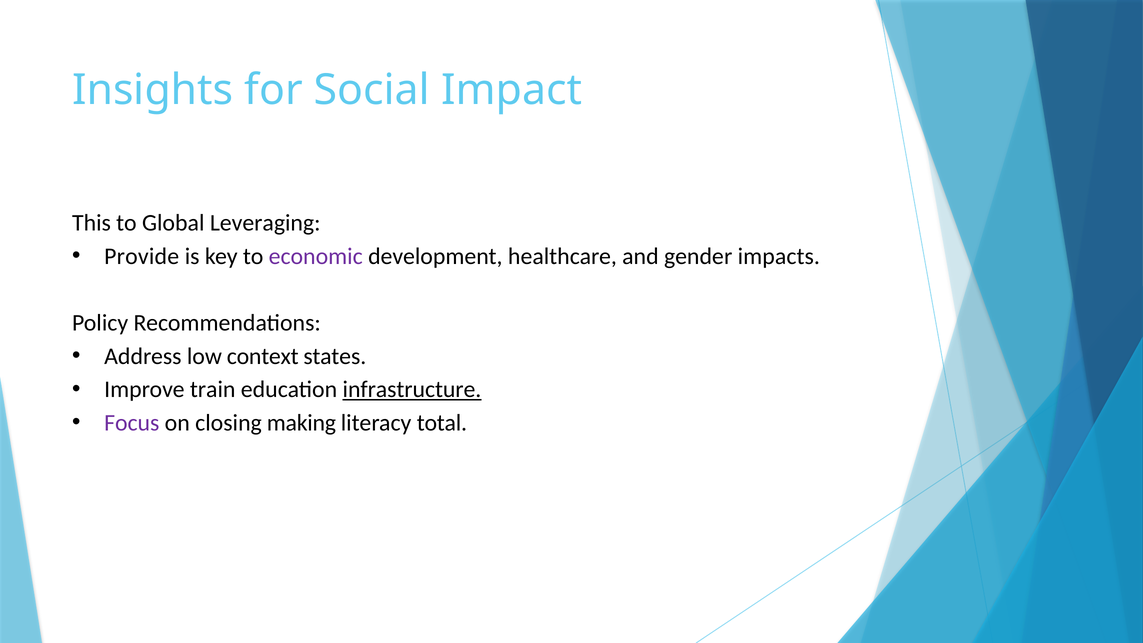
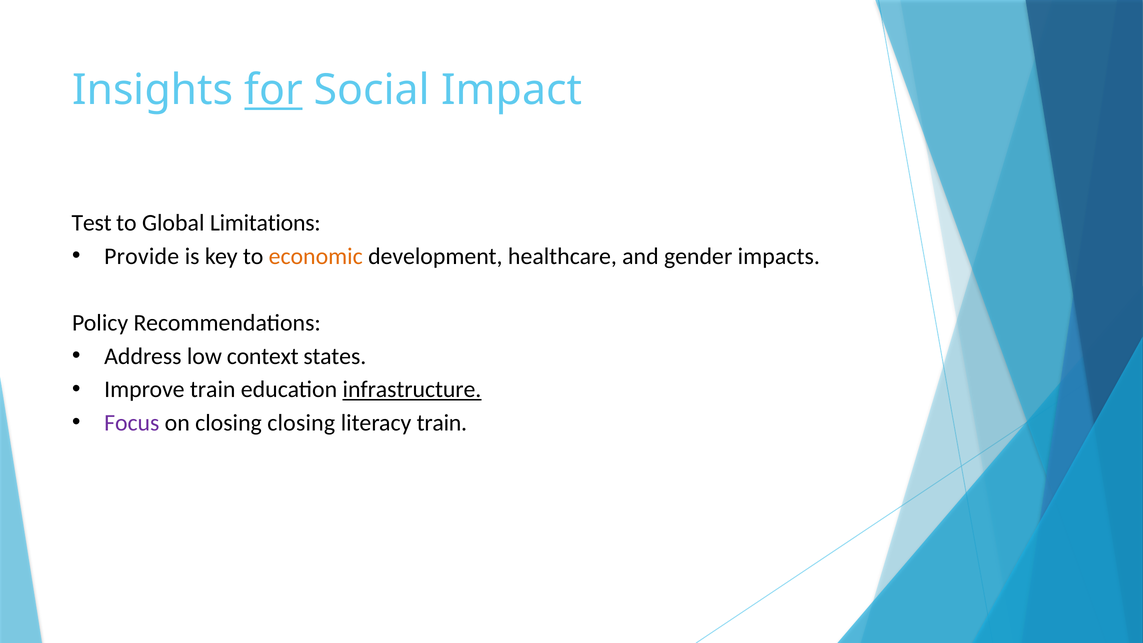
for underline: none -> present
This: This -> Test
Leveraging: Leveraging -> Limitations
economic colour: purple -> orange
closing making: making -> closing
literacy total: total -> train
